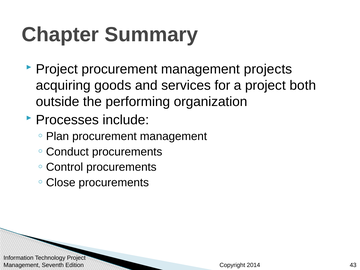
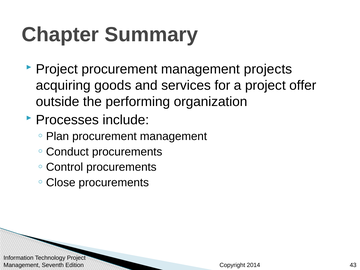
both: both -> offer
